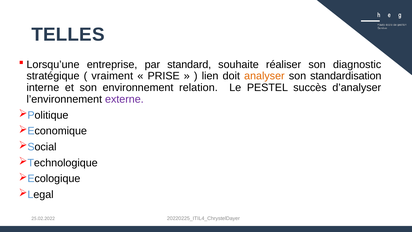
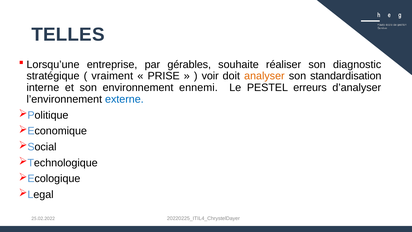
standard: standard -> gérables
lien: lien -> voir
relation: relation -> ennemi
succès: succès -> erreurs
externe colour: purple -> blue
